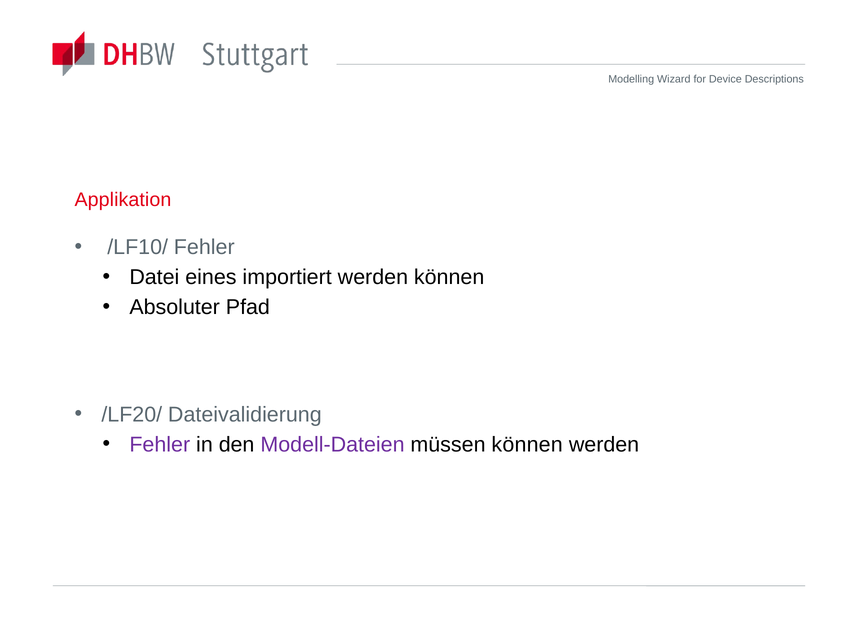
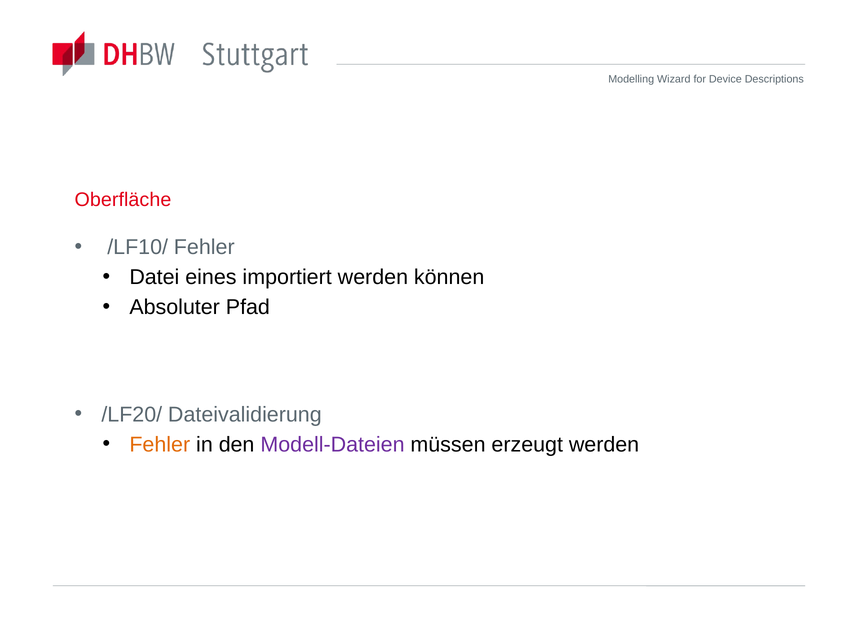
Applikation: Applikation -> Oberfläche
Fehler at (160, 445) colour: purple -> orange
müssen können: können -> erzeugt
